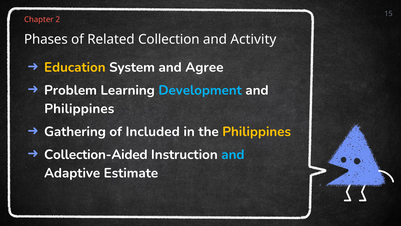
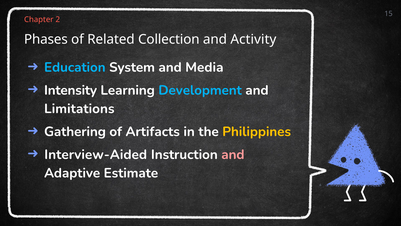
Education colour: yellow -> light blue
Agree: Agree -> Media
Problem: Problem -> Intensity
Philippines at (79, 108): Philippines -> Limitations
Included: Included -> Artifacts
Collection-Aided: Collection-Aided -> Interview-Aided
and at (233, 154) colour: light blue -> pink
